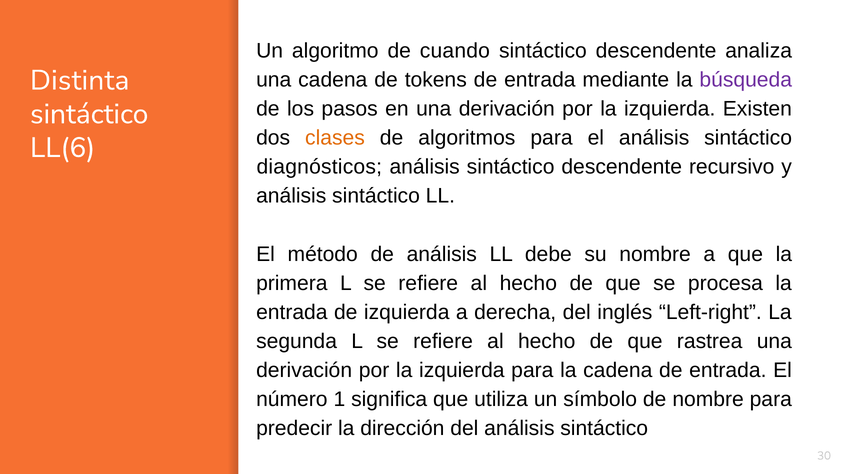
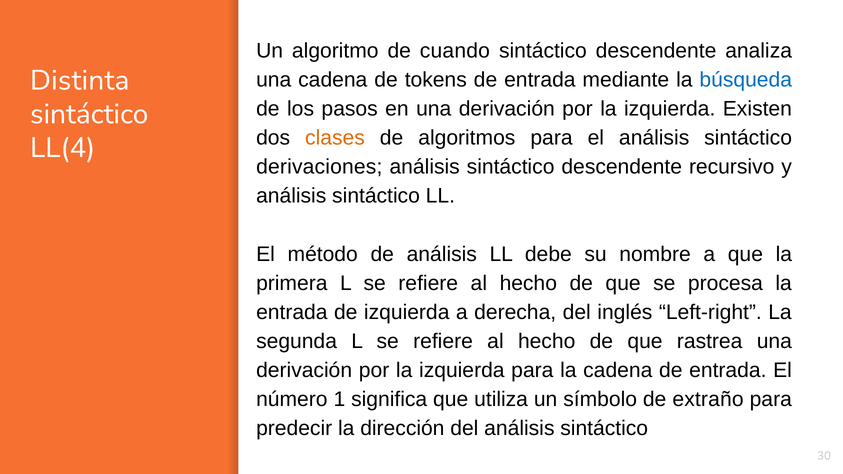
búsqueda colour: purple -> blue
LL(6: LL(6 -> LL(4
diagnósticos: diagnósticos -> derivaciones
de nombre: nombre -> extraño
